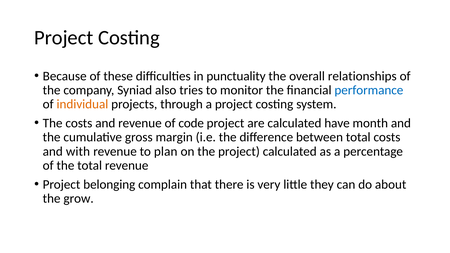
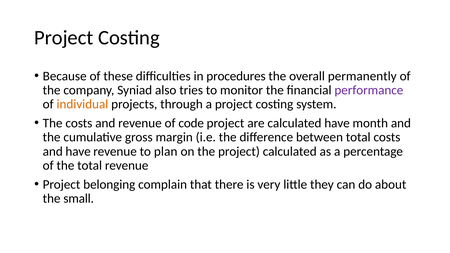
punctuality: punctuality -> procedures
relationships: relationships -> permanently
performance colour: blue -> purple
and with: with -> have
grow: grow -> small
